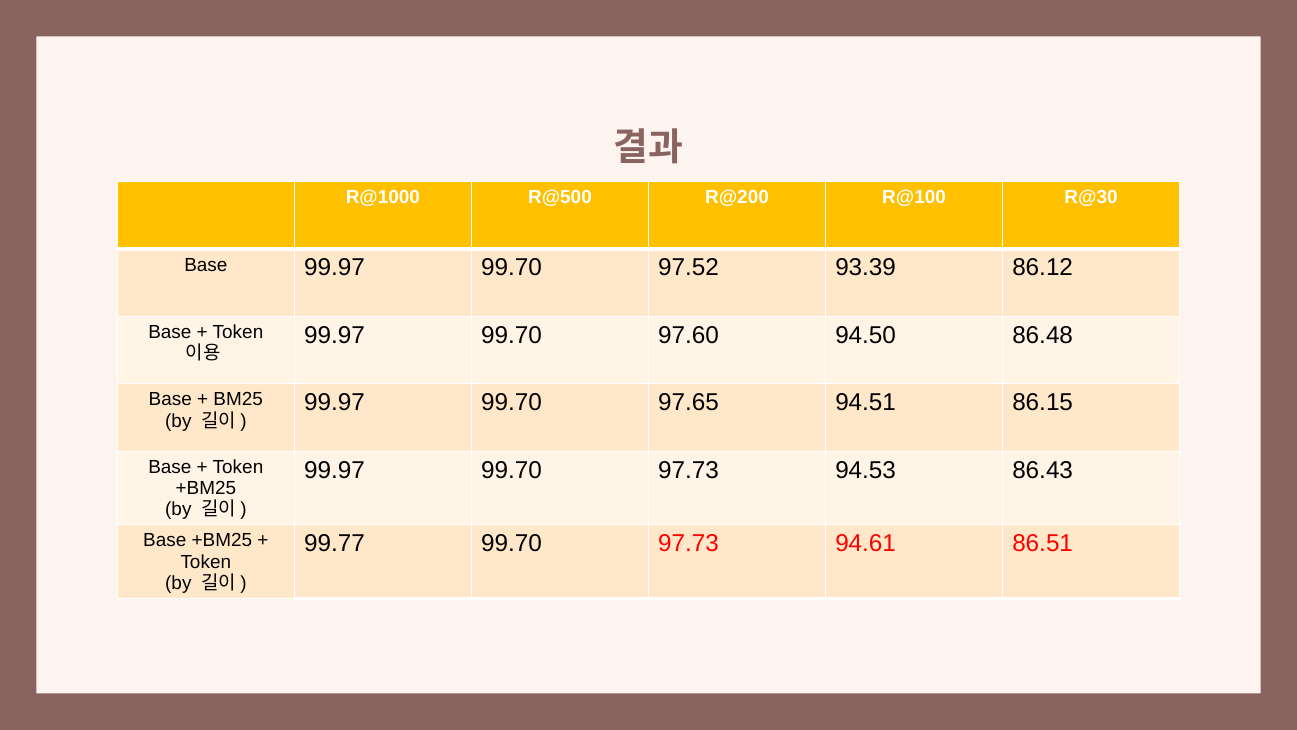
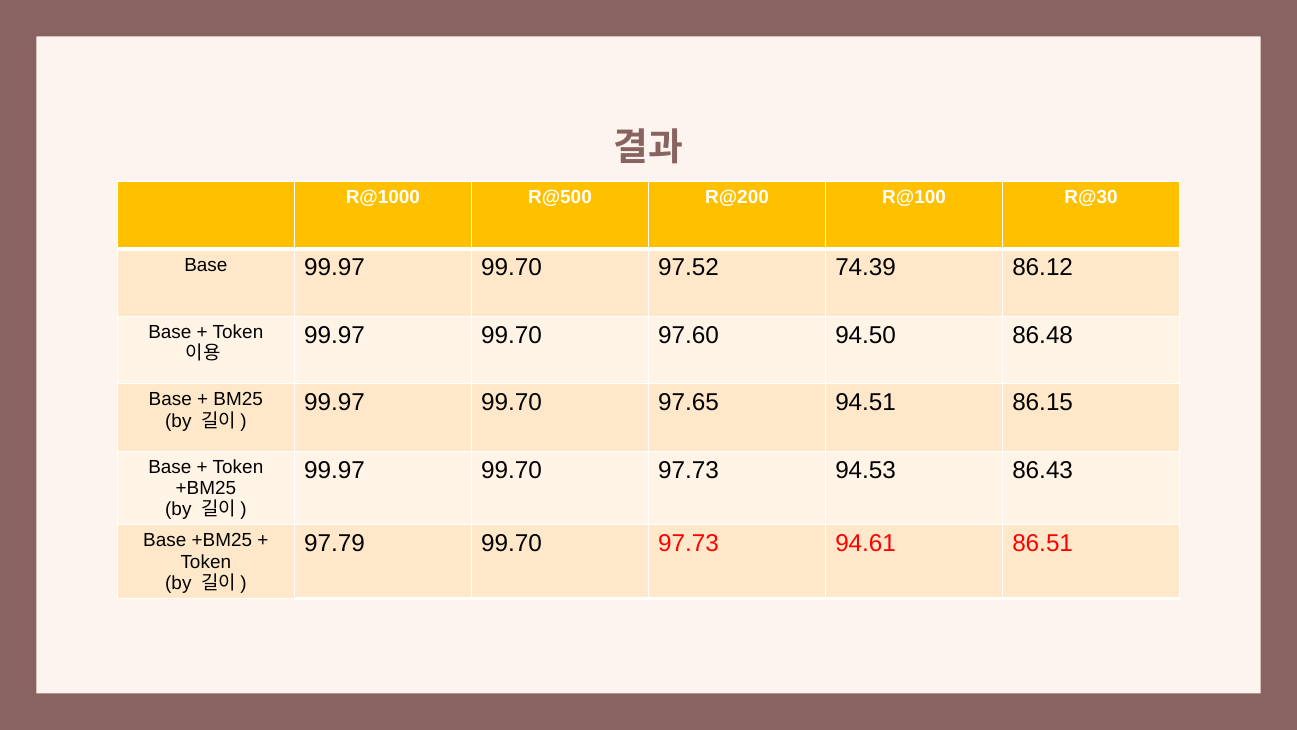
93.39: 93.39 -> 74.39
99.77: 99.77 -> 97.79
